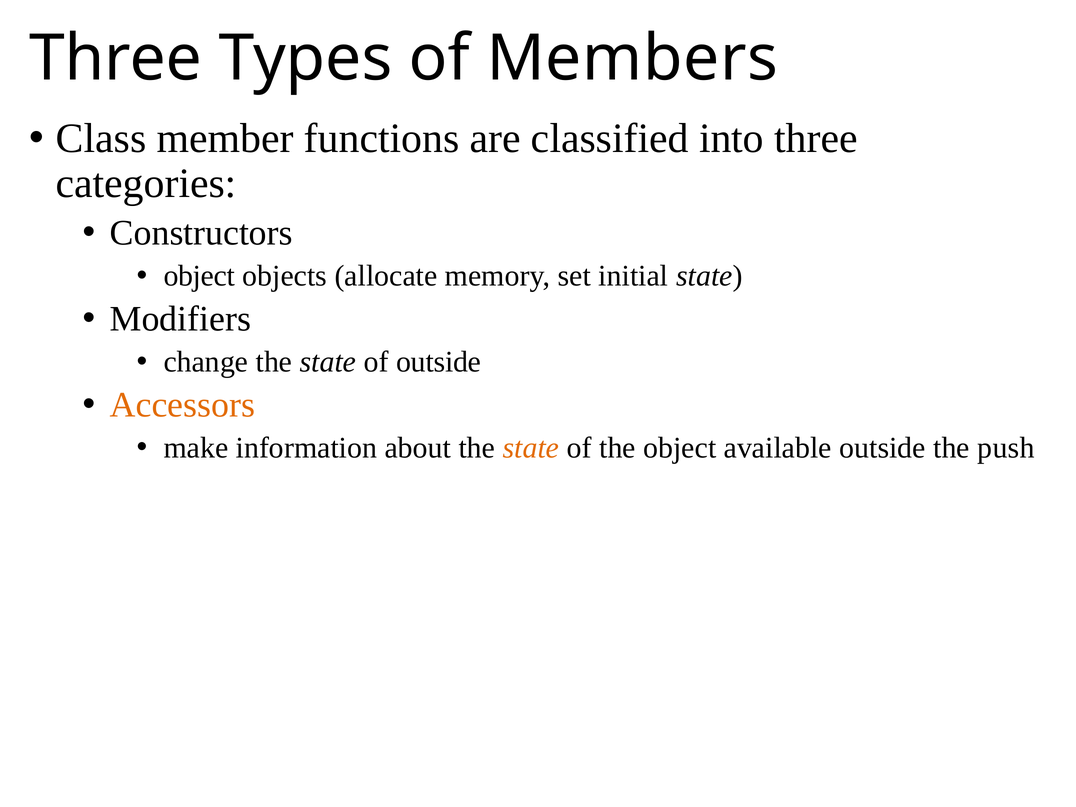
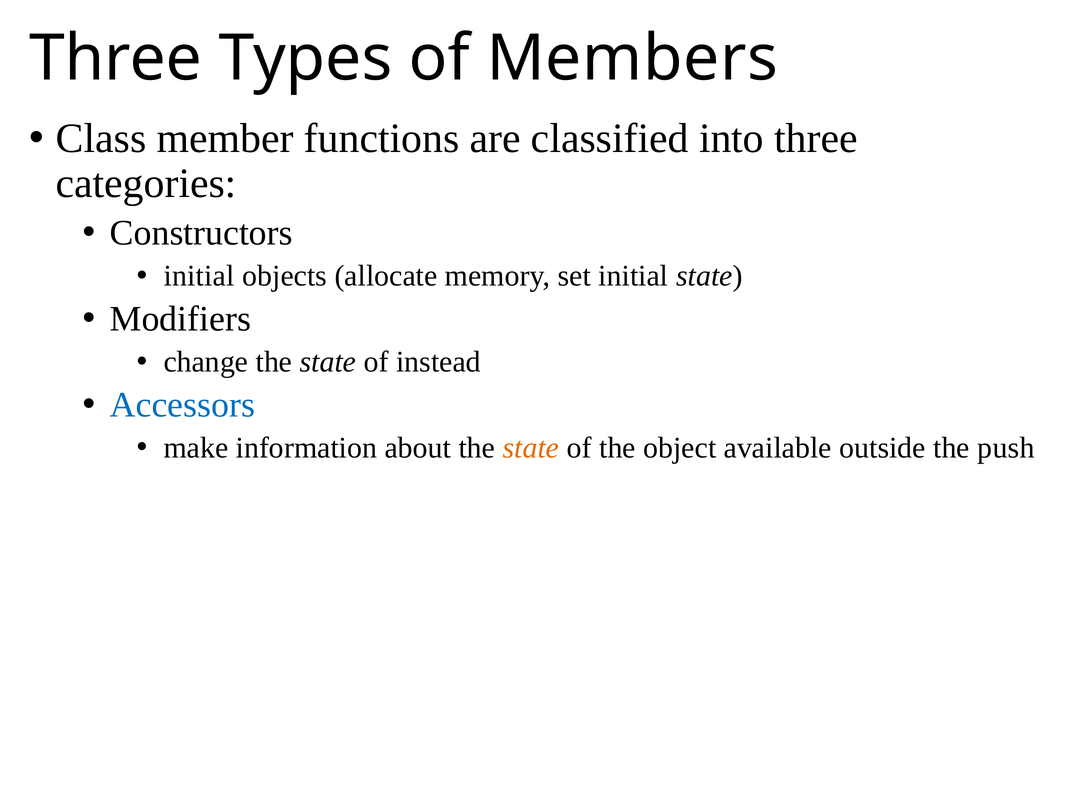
object at (199, 276): object -> initial
of outside: outside -> instead
Accessors colour: orange -> blue
